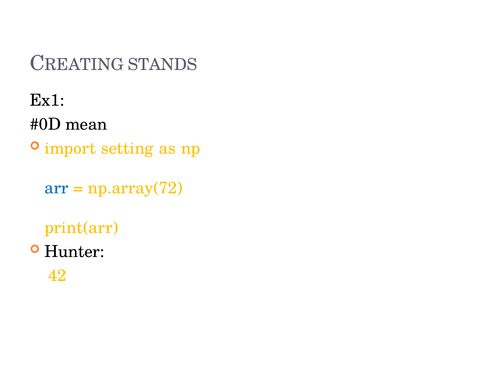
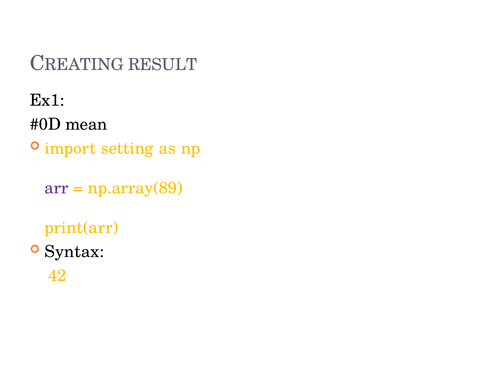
STANDS: STANDS -> RESULT
arr colour: blue -> purple
np.array(72: np.array(72 -> np.array(89
Hunter: Hunter -> Syntax
